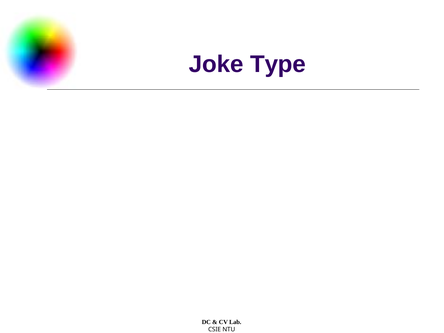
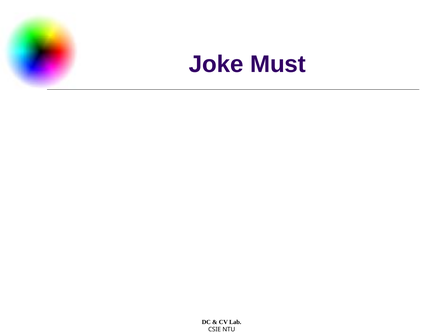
Type: Type -> Must
